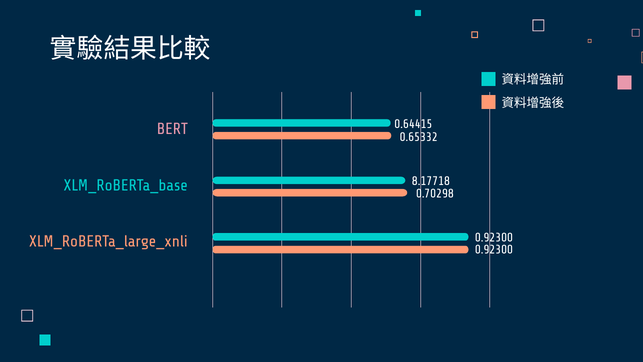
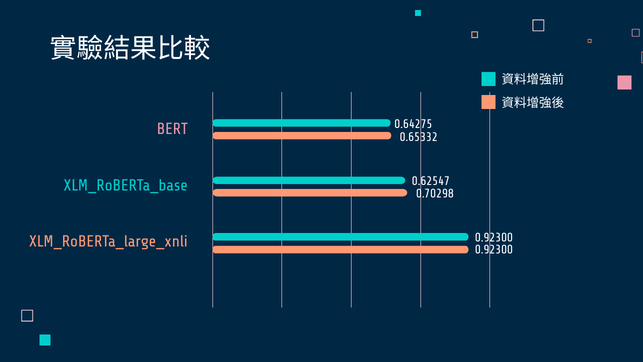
0.64415: 0.64415 -> 0.64275
8.17718: 8.17718 -> 0.62547
